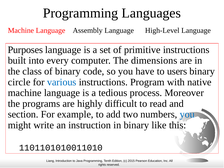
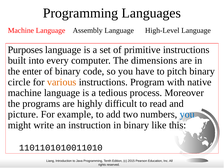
class: class -> enter
users: users -> pitch
various colour: blue -> orange
section: section -> picture
